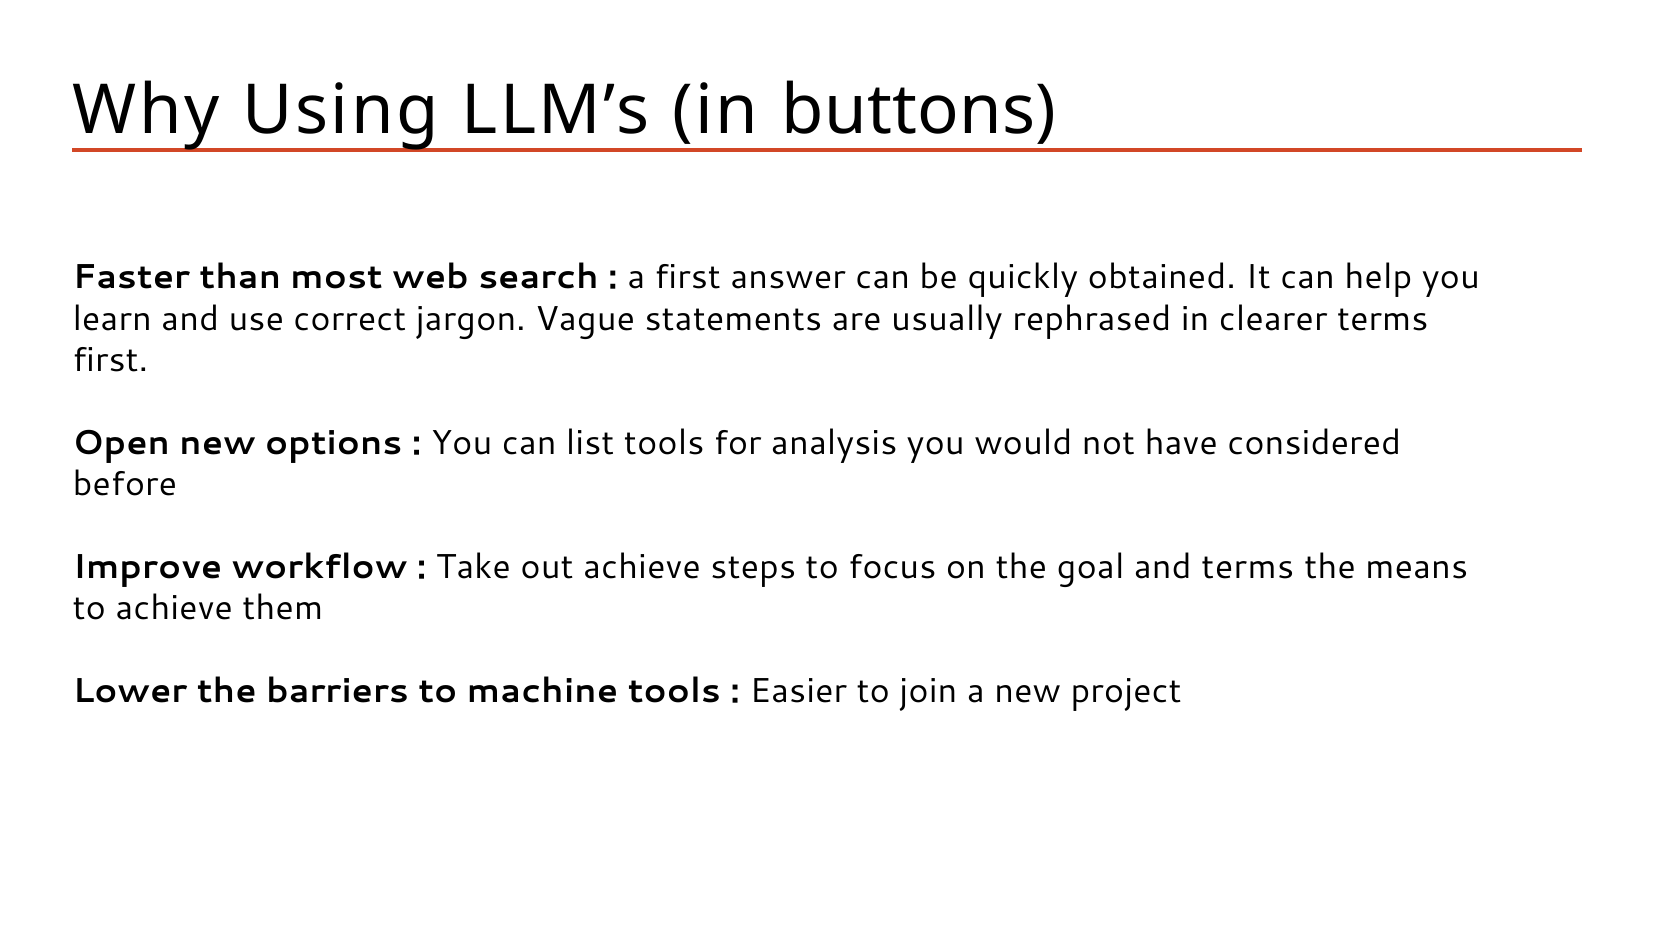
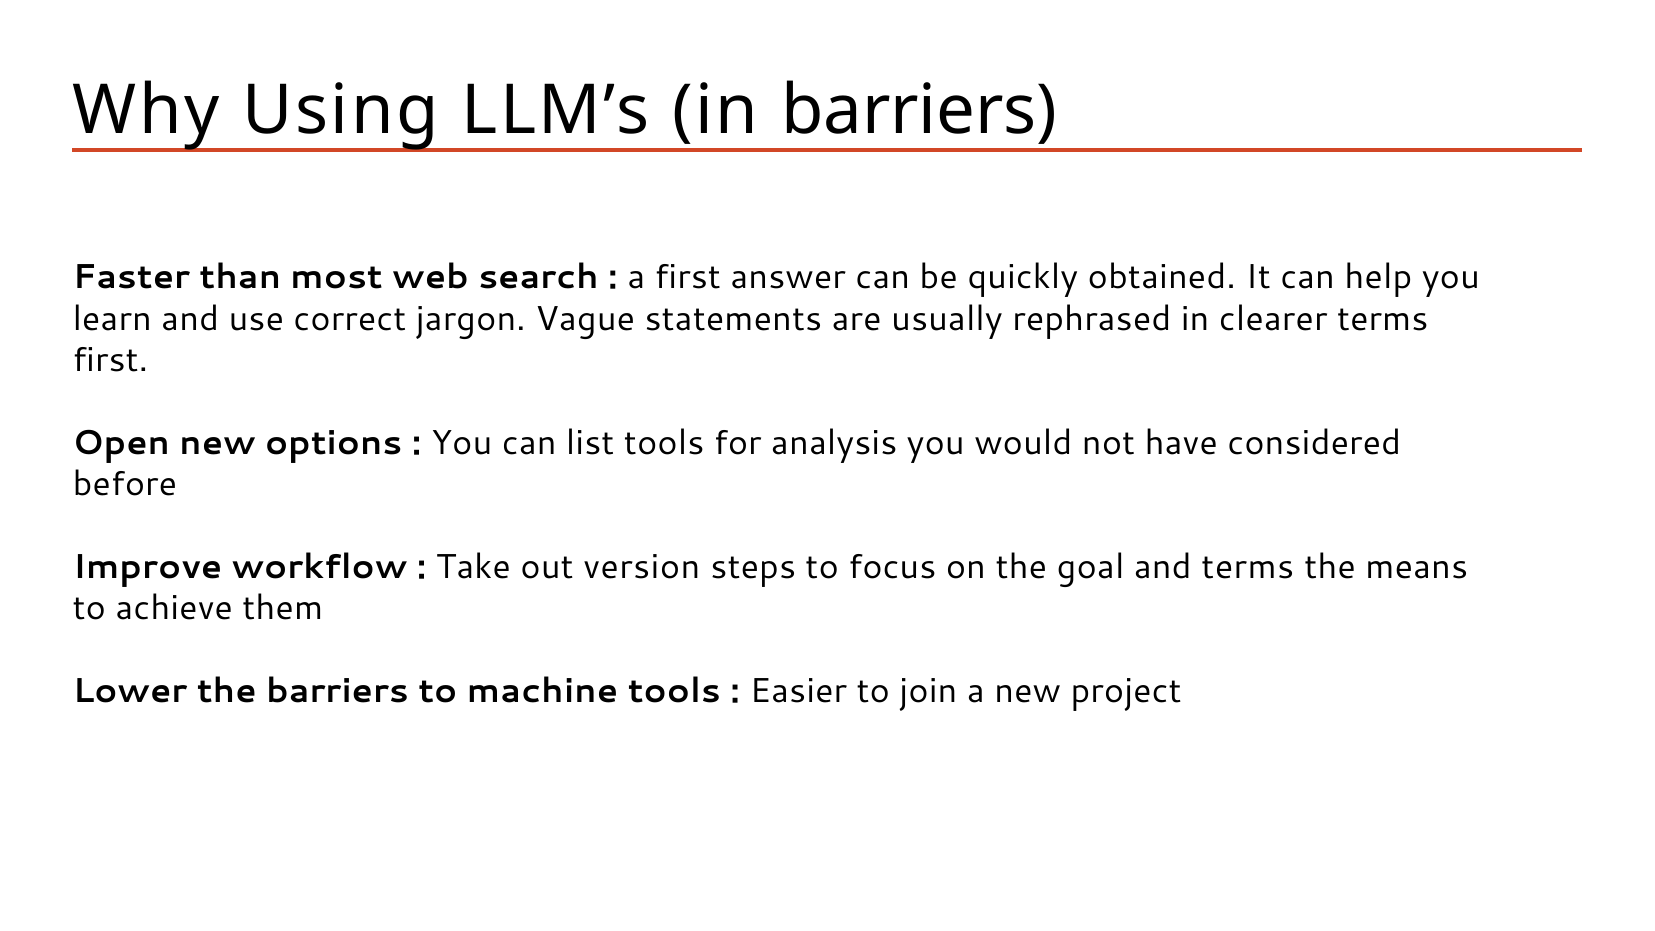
in buttons: buttons -> barriers
out achieve: achieve -> version
